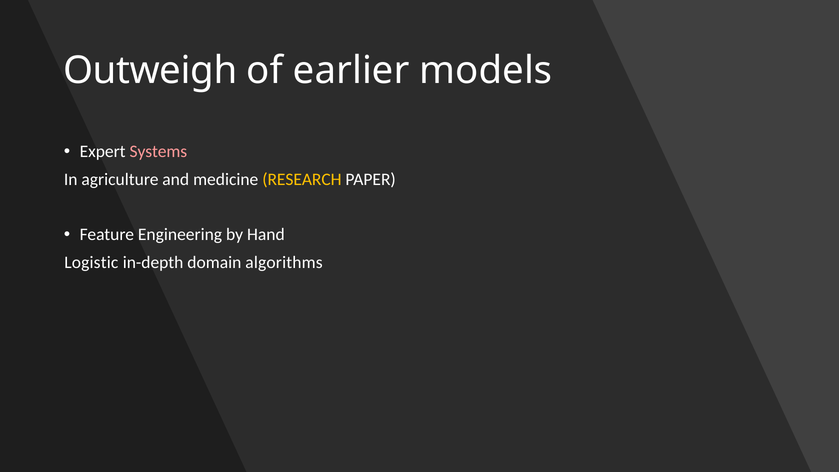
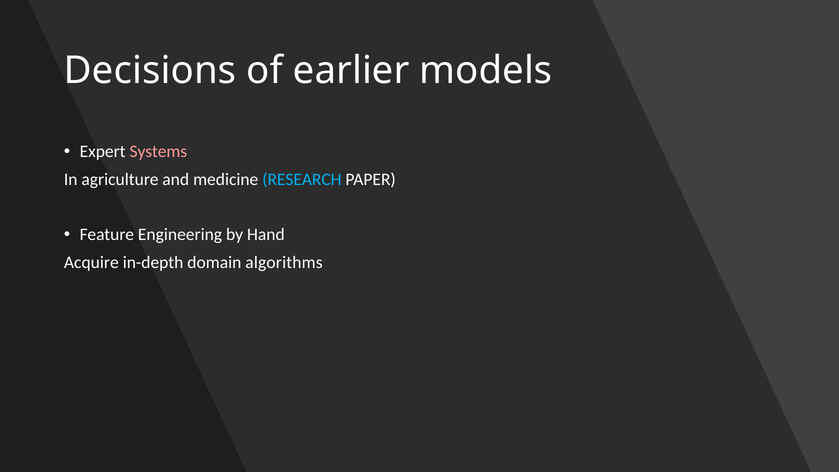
Outweigh: Outweigh -> Decisions
RESEARCH colour: yellow -> light blue
Logistic: Logistic -> Acquire
